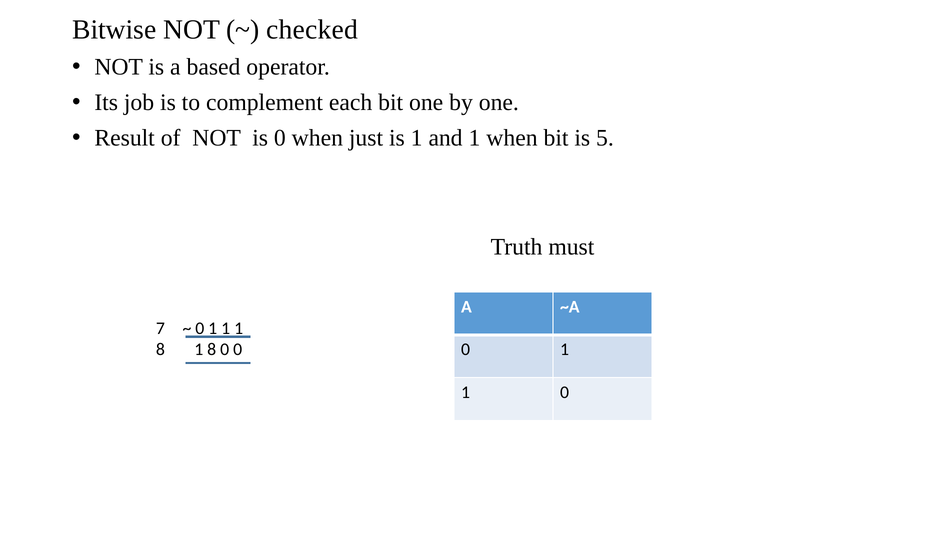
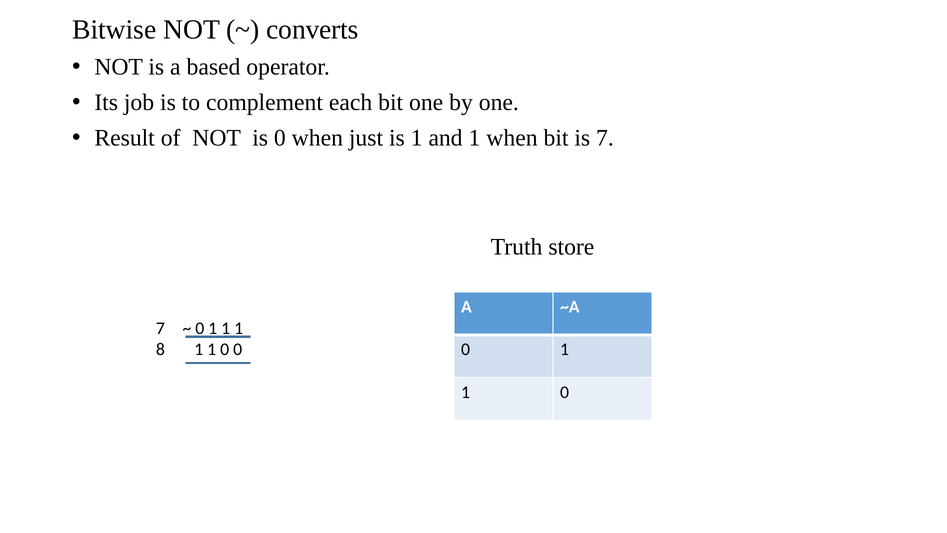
checked: checked -> converts
is 5: 5 -> 7
must: must -> store
8 at (212, 349): 8 -> 1
